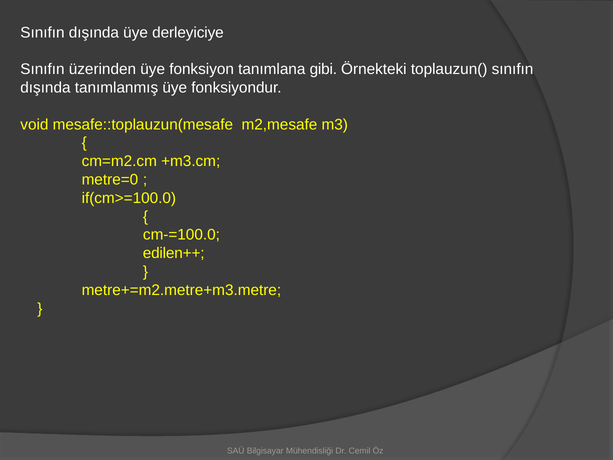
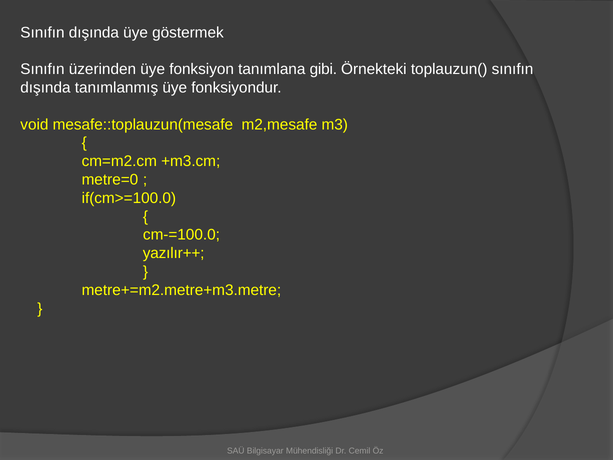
derleyiciye: derleyiciye -> göstermek
edilen++: edilen++ -> yazılır++
